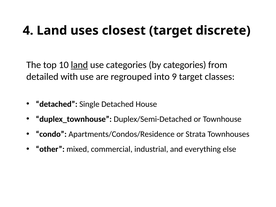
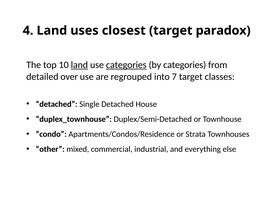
discrete: discrete -> paradox
categories at (126, 65) underline: none -> present
with: with -> over
9: 9 -> 7
